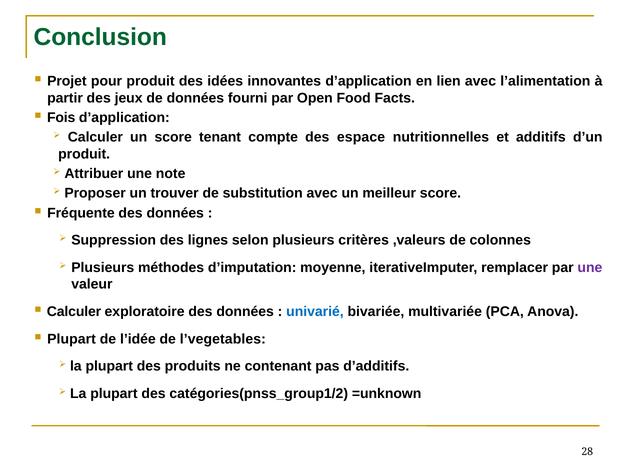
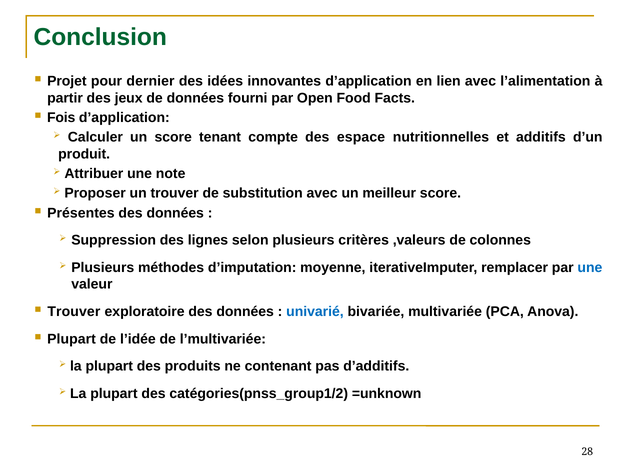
pour produit: produit -> dernier
Fréquente: Fréquente -> Présentes
une at (590, 268) colour: purple -> blue
Calculer at (74, 312): Calculer -> Trouver
l’vegetables: l’vegetables -> l’multivariée
